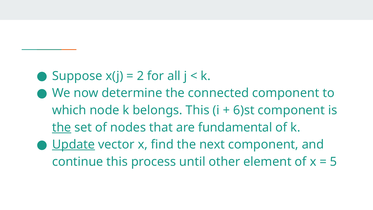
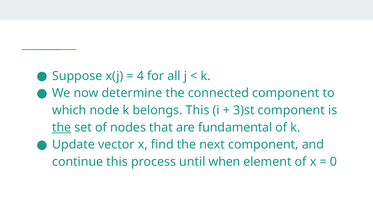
2: 2 -> 4
6)st: 6)st -> 3)st
Update underline: present -> none
other: other -> when
5: 5 -> 0
